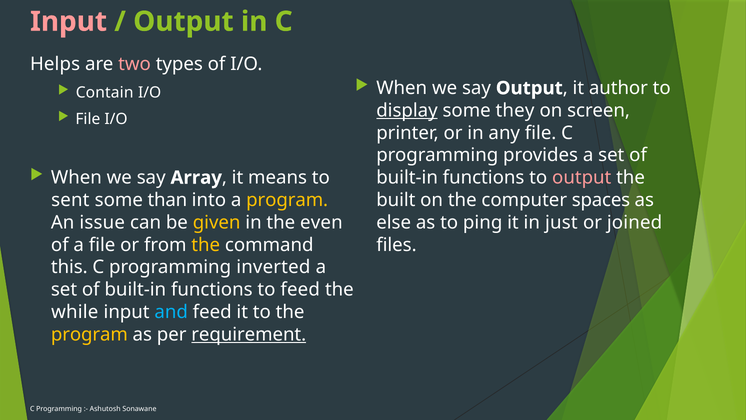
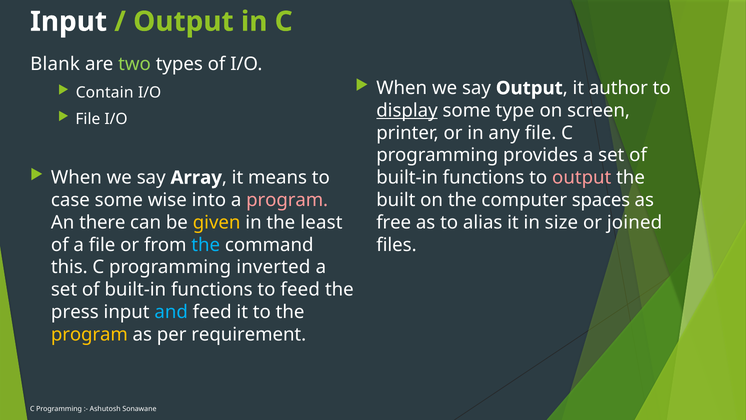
Input at (69, 22) colour: pink -> white
Helps: Helps -> Blank
two colour: pink -> light green
they: they -> type
sent: sent -> case
than: than -> wise
program at (287, 200) colour: yellow -> pink
issue: issue -> there
even: even -> least
else: else -> free
ping: ping -> alias
just: just -> size
the at (206, 245) colour: yellow -> light blue
while: while -> press
requirement underline: present -> none
